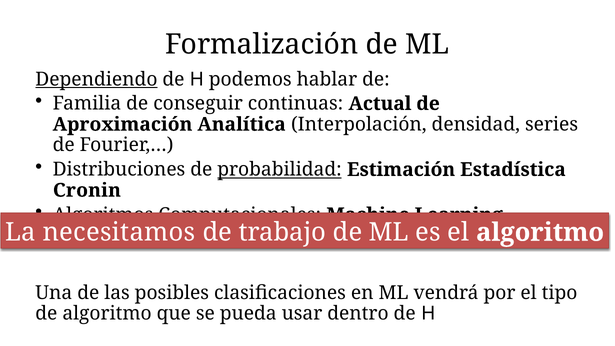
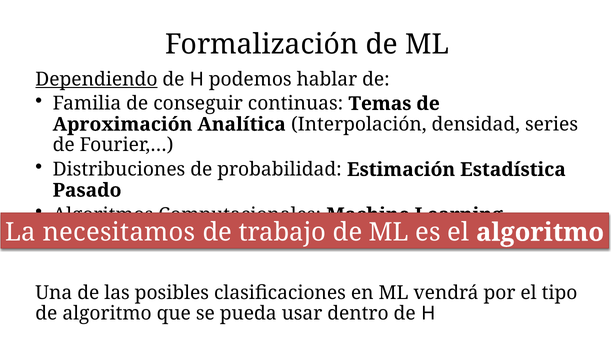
Actual: Actual -> Temas
probabilidad underline: present -> none
Cronin: Cronin -> Pasado
